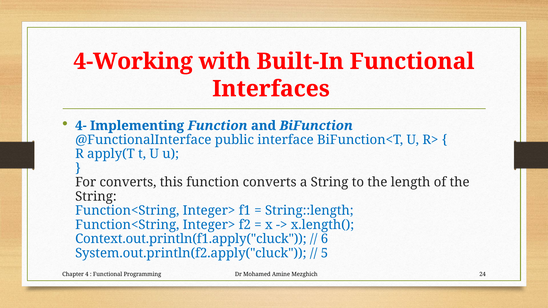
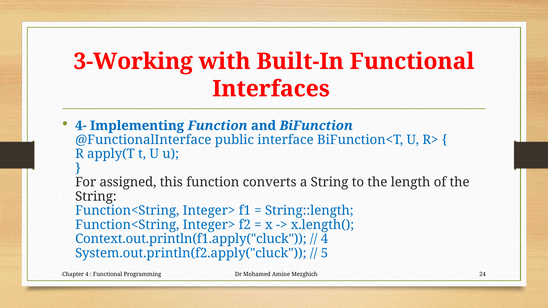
4-Working: 4-Working -> 3-Working
For converts: converts -> assigned
6 at (324, 239): 6 -> 4
